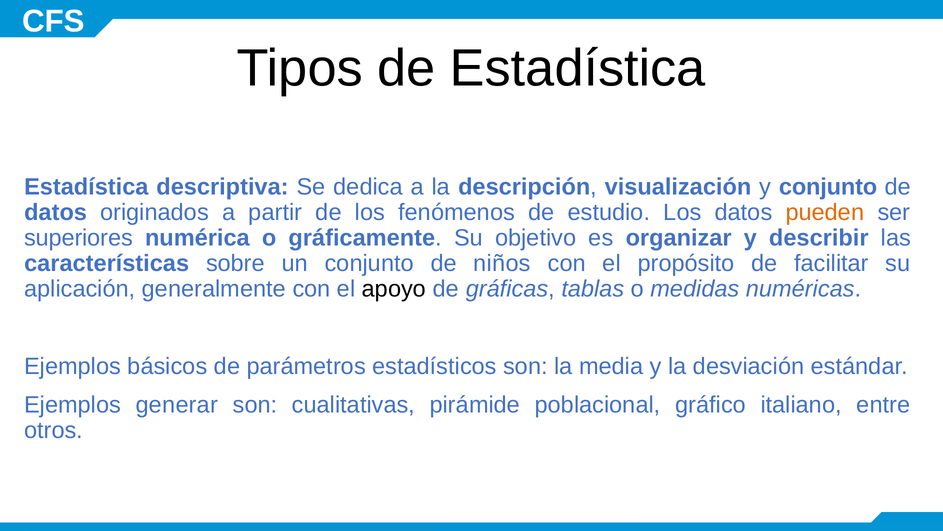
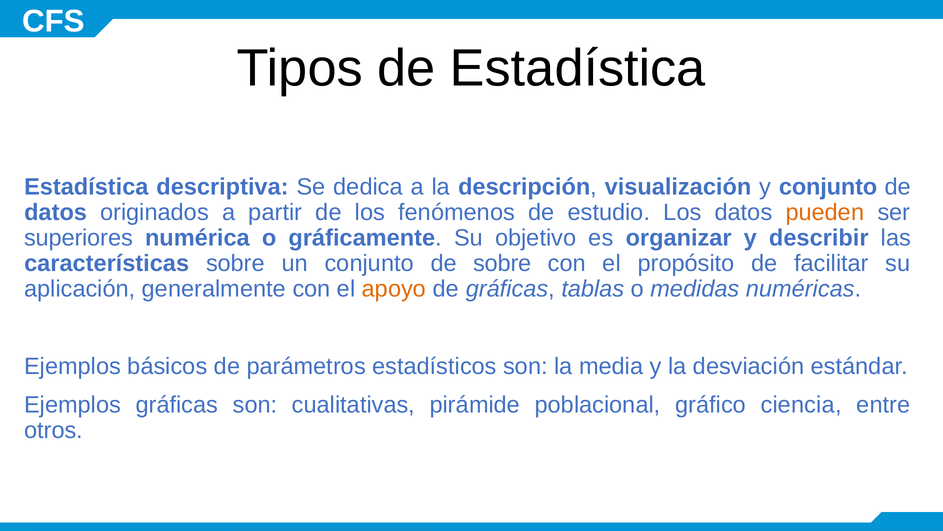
de niños: niños -> sobre
apoyo colour: black -> orange
Ejemplos generar: generar -> gráficas
italiano: italiano -> ciencia
